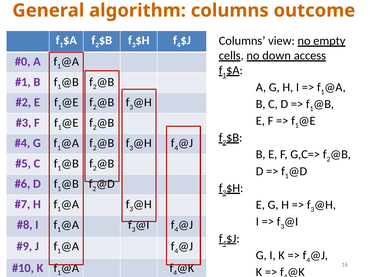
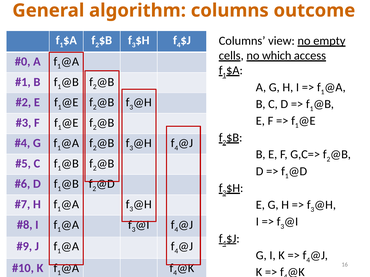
down: down -> which
